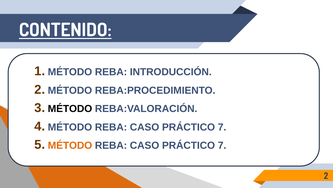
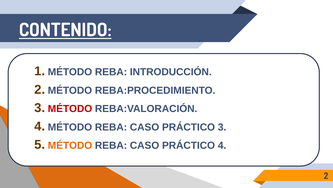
MÉTODO at (70, 108) colour: black -> red
7 at (222, 127): 7 -> 3
7 at (222, 145): 7 -> 4
